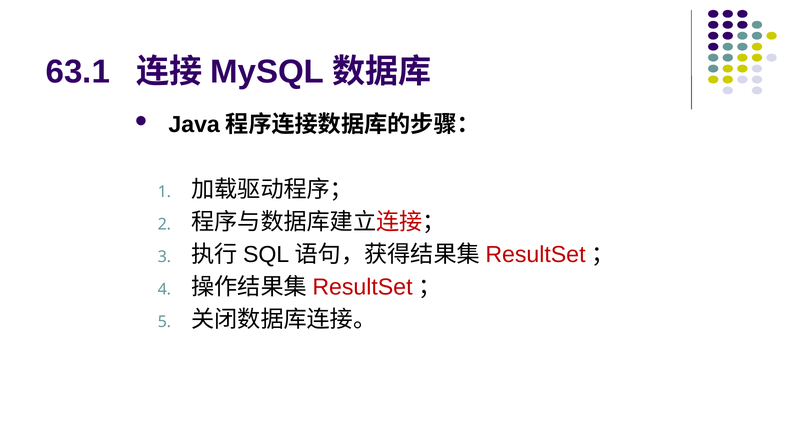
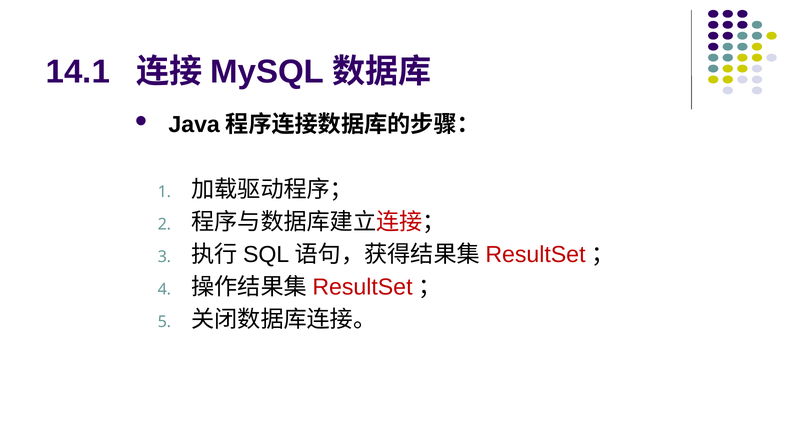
63.1: 63.1 -> 14.1
